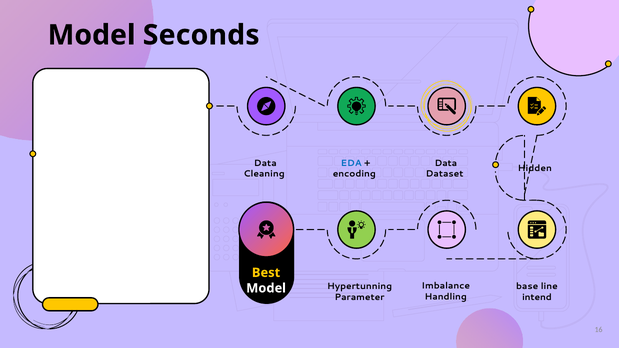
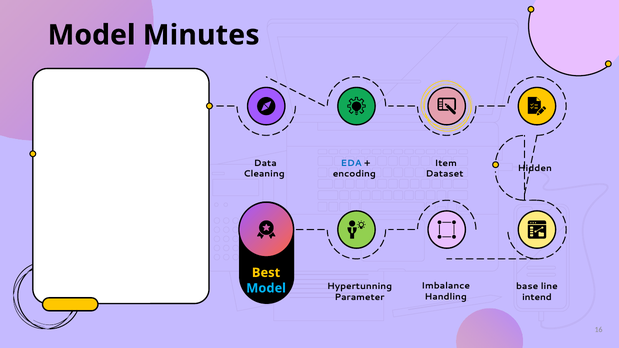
Seconds: Seconds -> Minutes
Data at (446, 163): Data -> Item
Model at (266, 288) colour: white -> light blue
